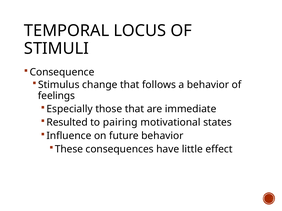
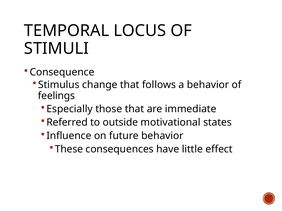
Resulted: Resulted -> Referred
pairing: pairing -> outside
